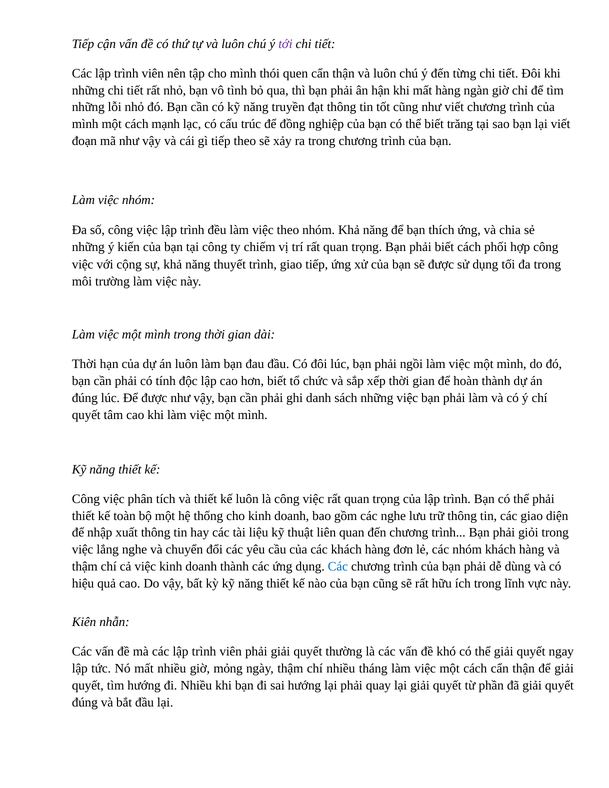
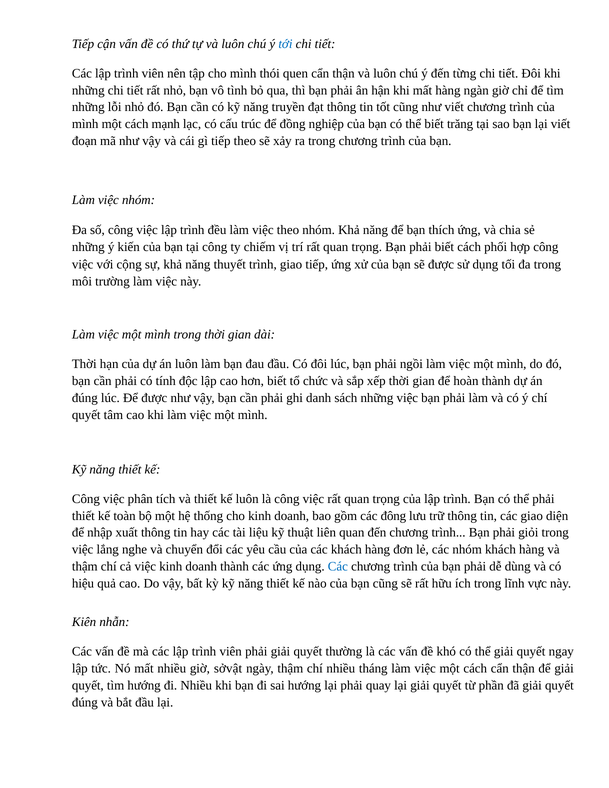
tới colour: purple -> blue
các nghe: nghe -> đông
mỏng: mỏng -> sởvật
